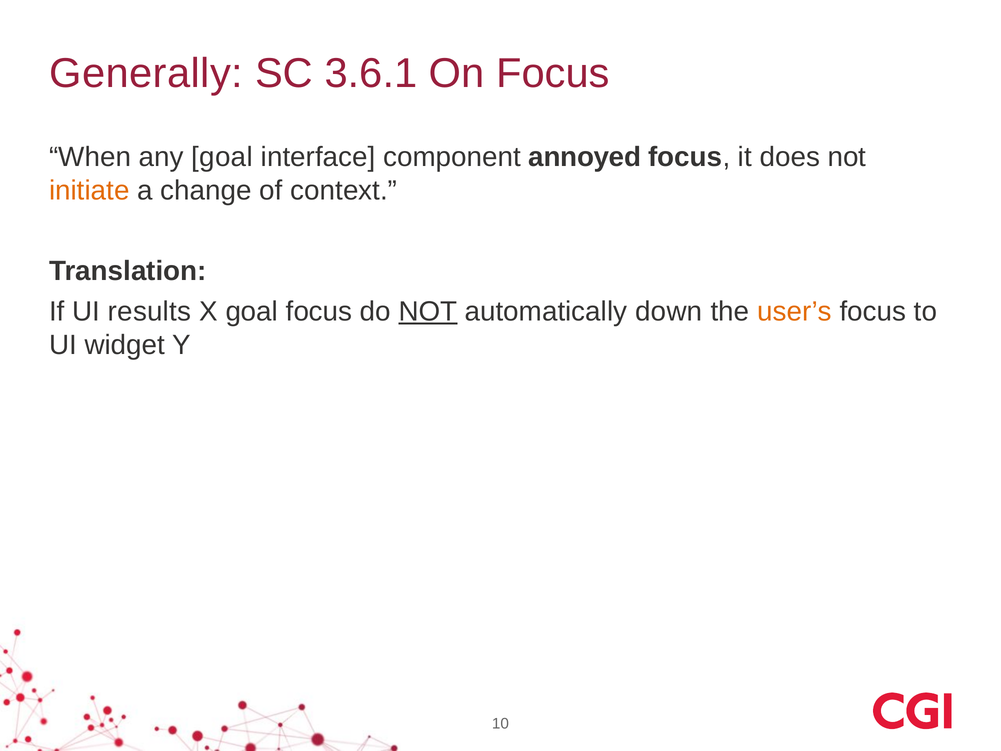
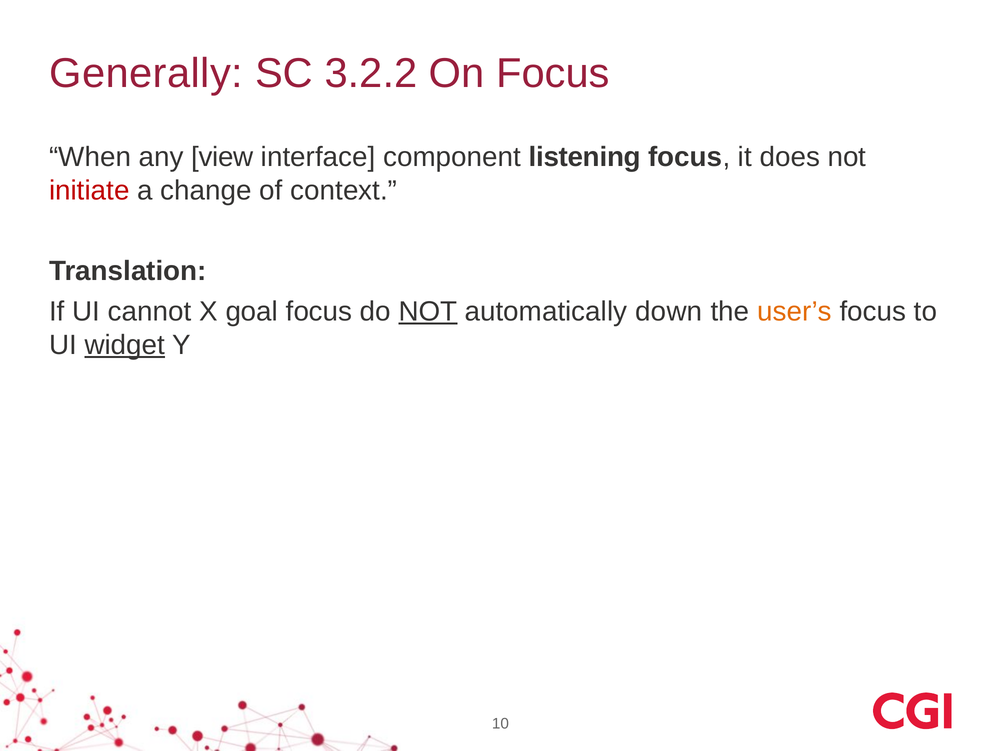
3.6.1: 3.6.1 -> 3.2.2
any goal: goal -> view
annoyed: annoyed -> listening
initiate colour: orange -> red
results: results -> cannot
widget underline: none -> present
